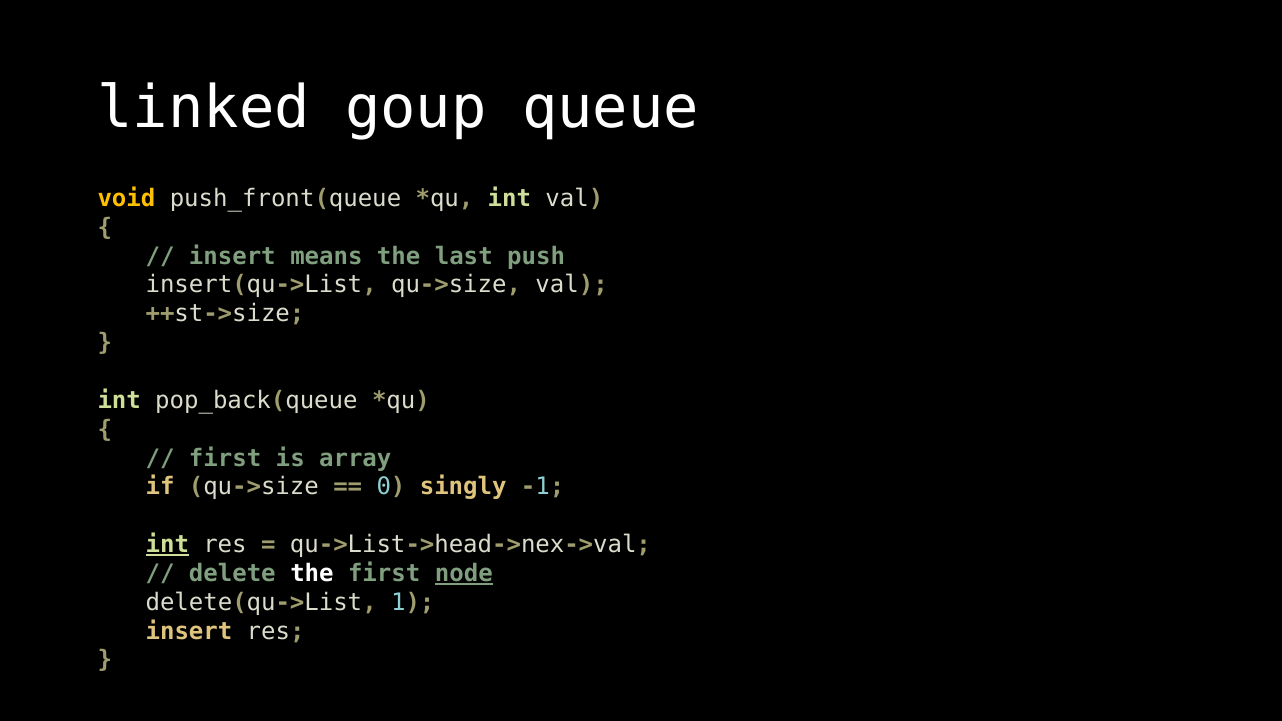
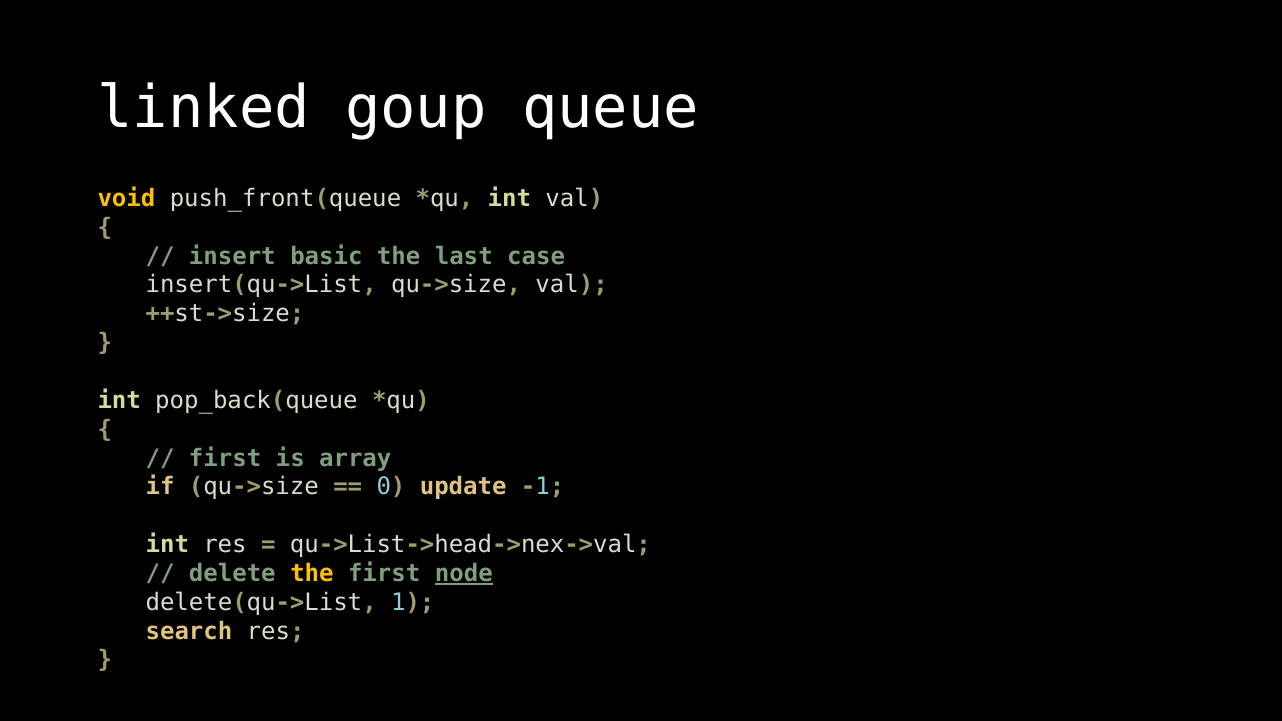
means: means -> basic
push: push -> case
singly: singly -> update
int at (167, 545) underline: present -> none
the at (312, 574) colour: white -> yellow
insert at (189, 631): insert -> search
